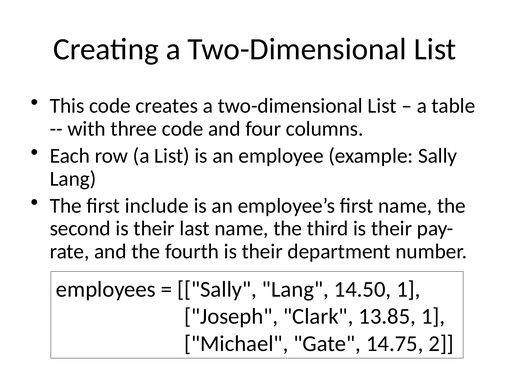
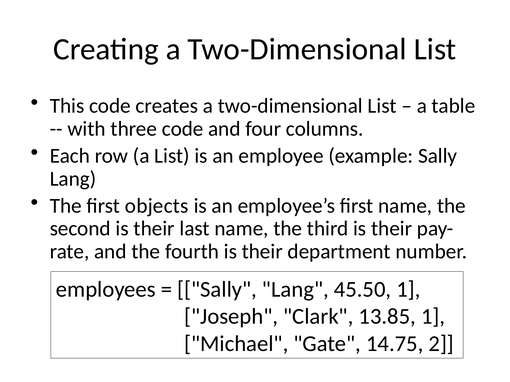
include: include -> objects
14.50: 14.50 -> 45.50
